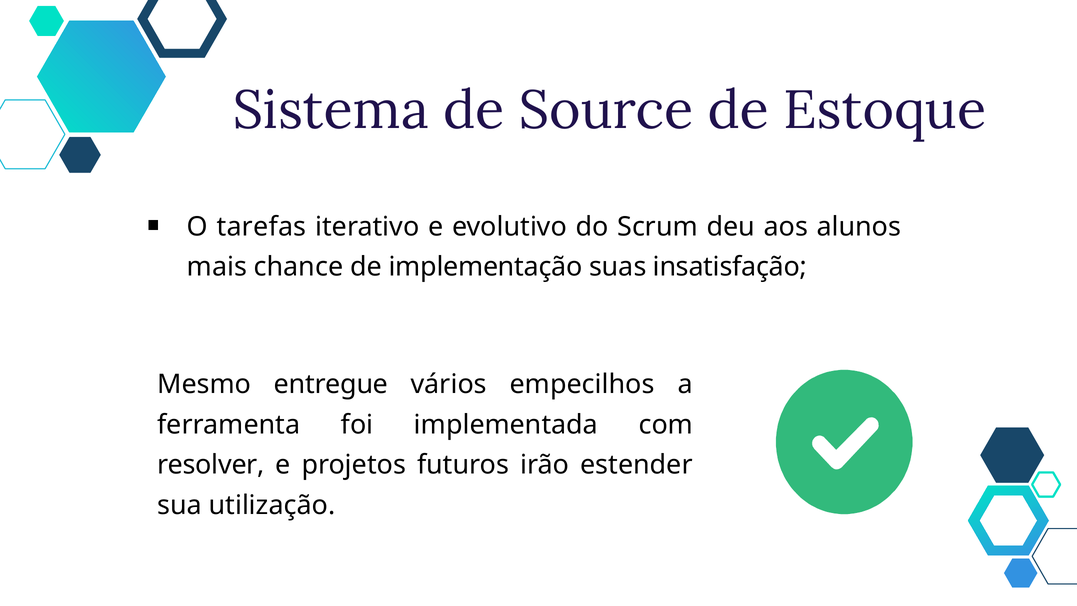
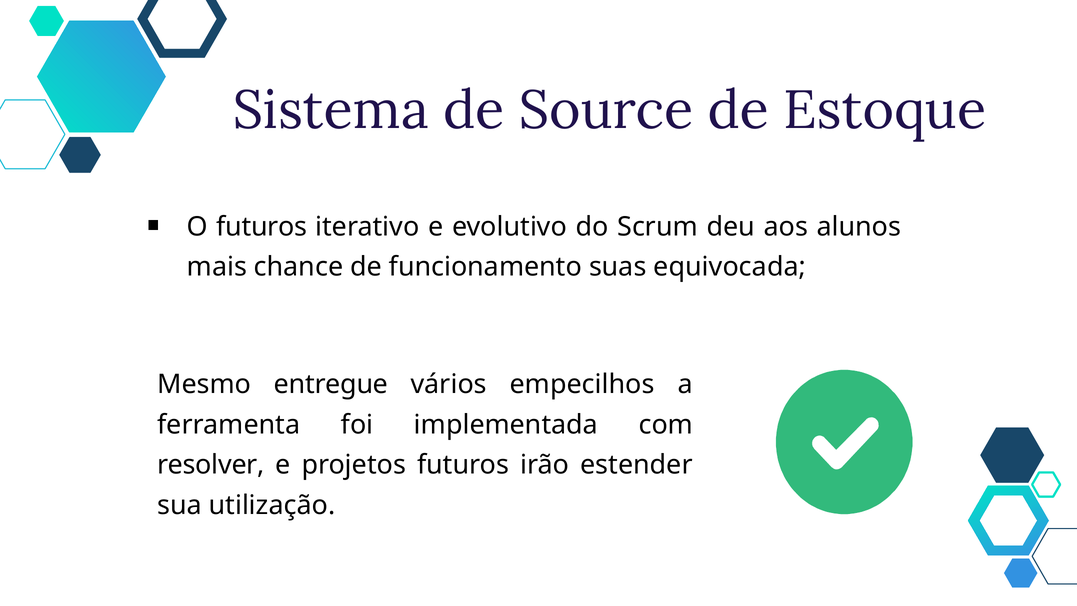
O tarefas: tarefas -> futuros
implementação: implementação -> funcionamento
insatisfação: insatisfação -> equivocada
